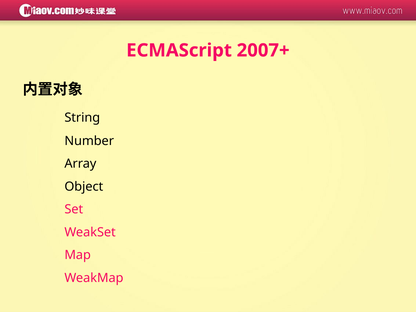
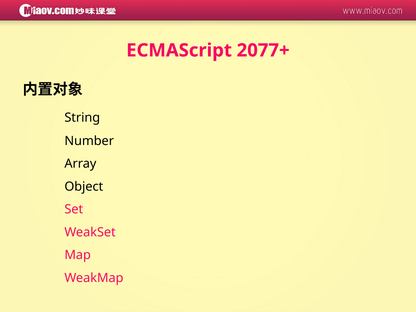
2007+: 2007+ -> 2077+
